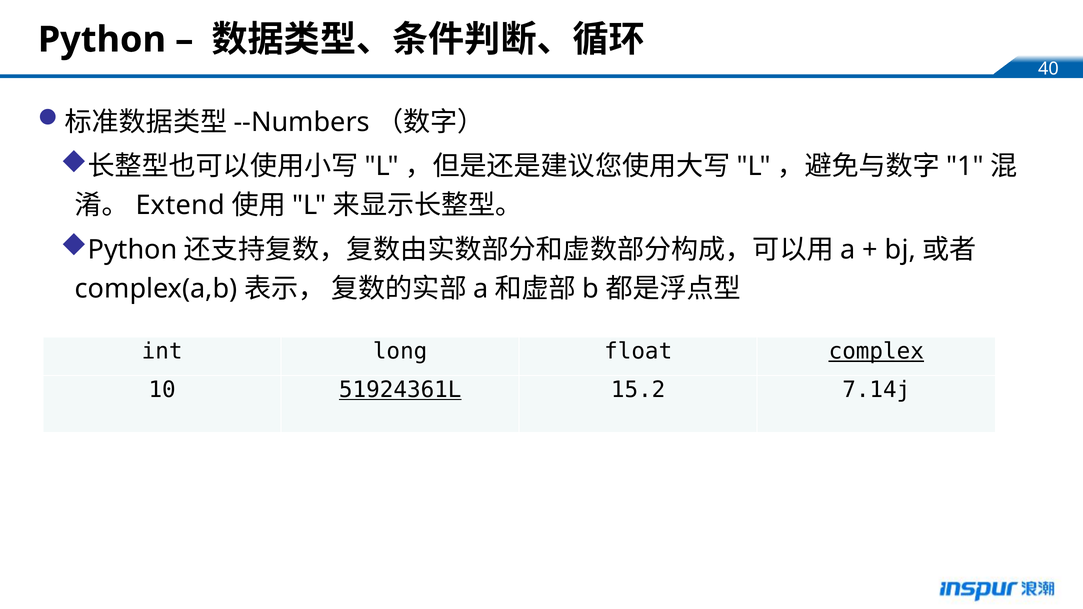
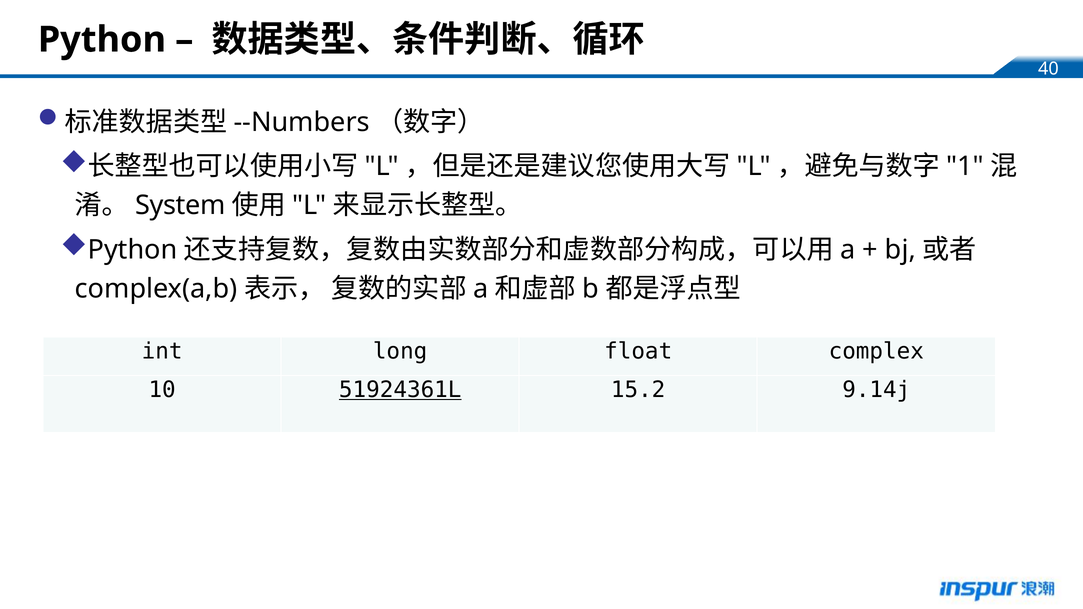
Extend: Extend -> System
complex underline: present -> none
7.14j: 7.14j -> 9.14j
